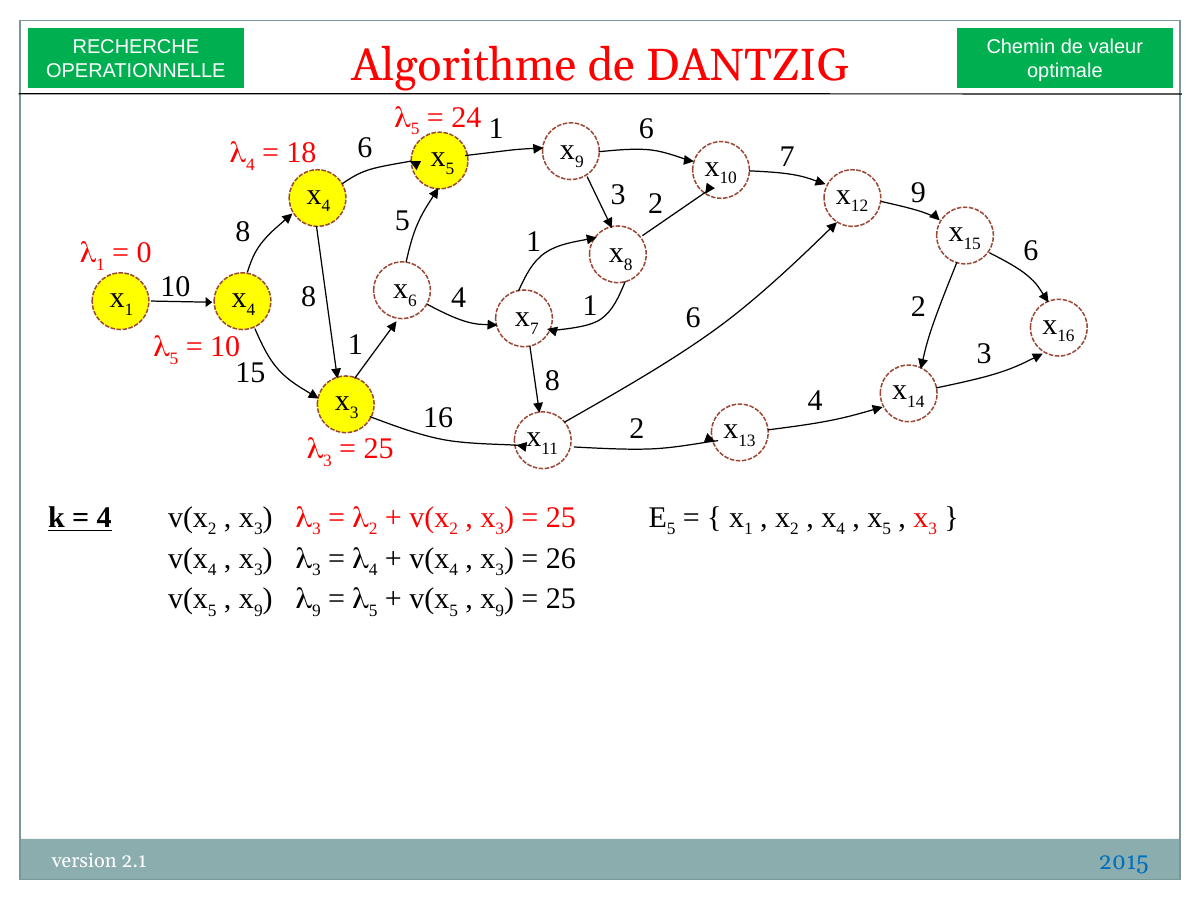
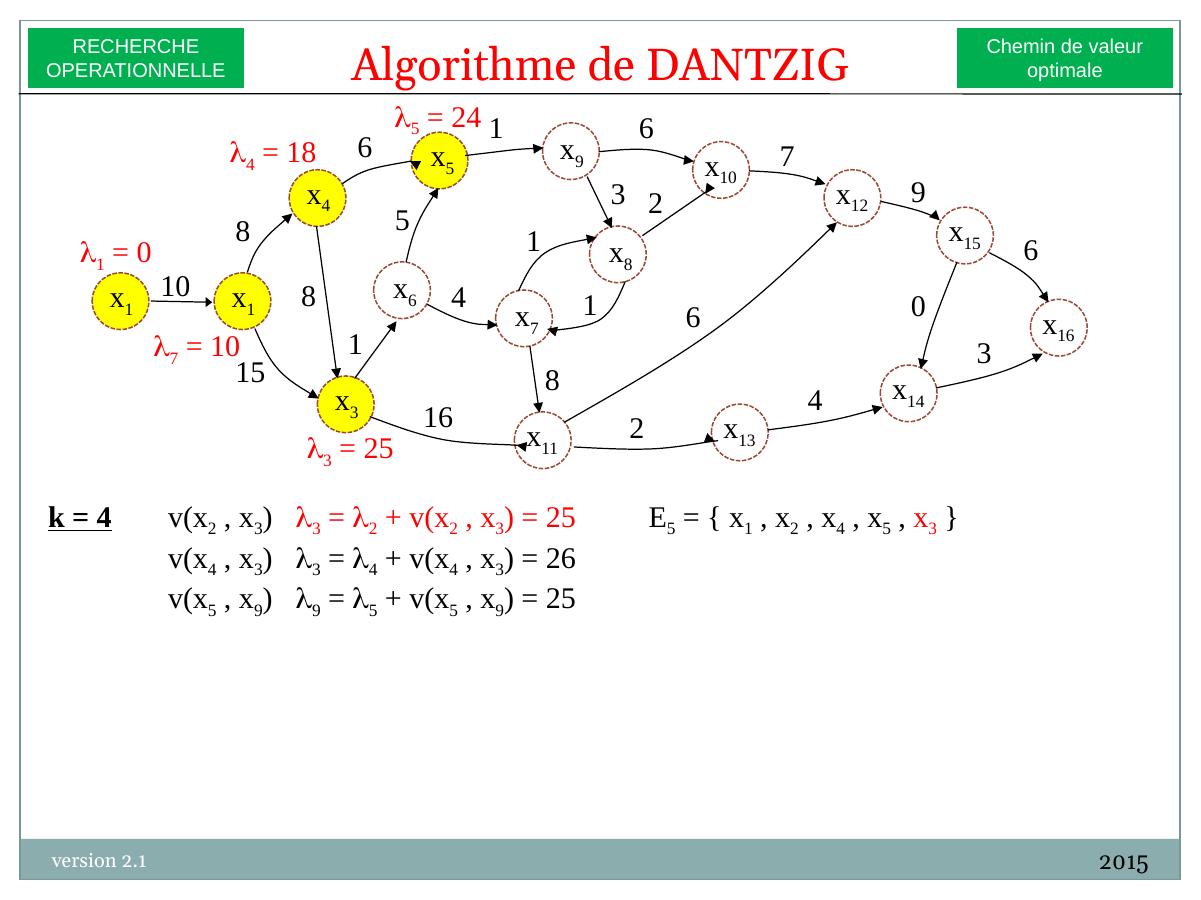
4 at (251, 310): 4 -> 1
6 2: 2 -> 0
5 at (174, 359): 5 -> 7
2015 colour: blue -> black
